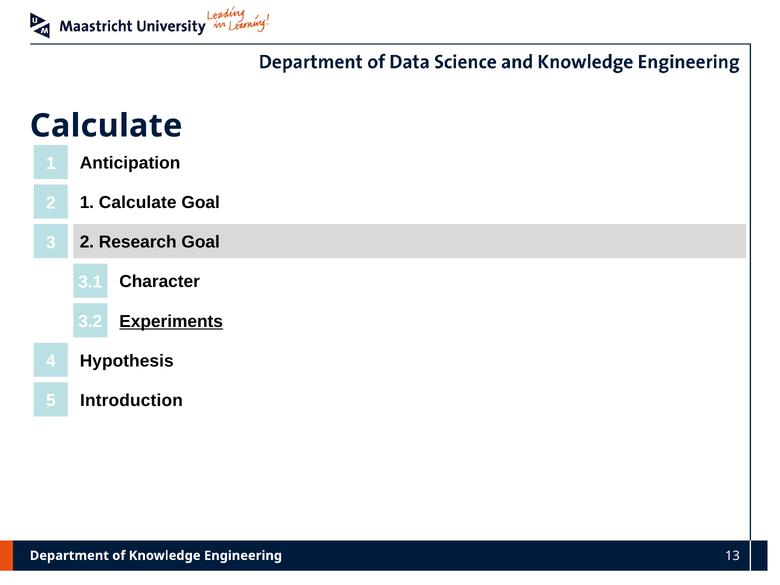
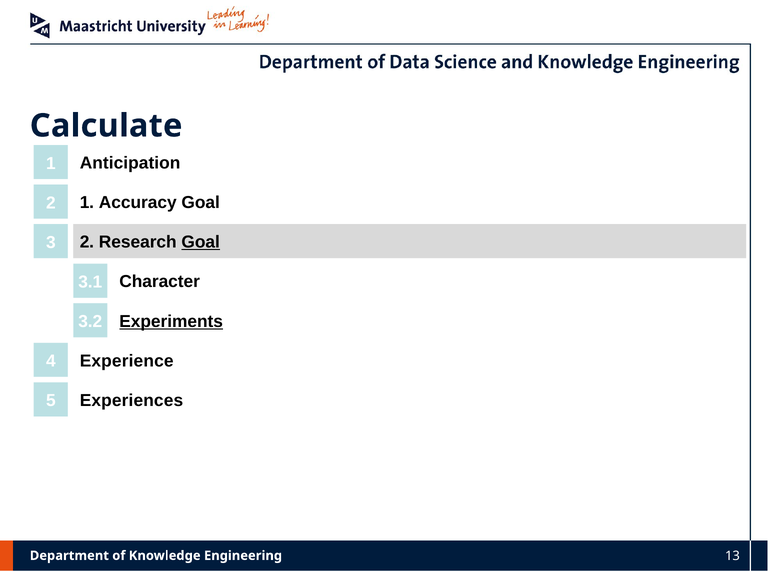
Calculate at (138, 203): Calculate -> Accuracy
Goal at (201, 242) underline: none -> present
Hypothesis: Hypothesis -> Experience
Introduction: Introduction -> Experiences
